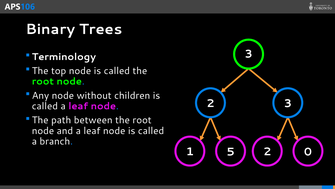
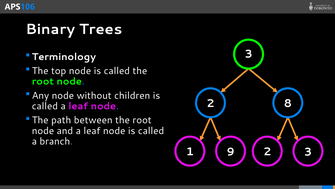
2 3: 3 -> 8
5: 5 -> 9
2 0: 0 -> 3
